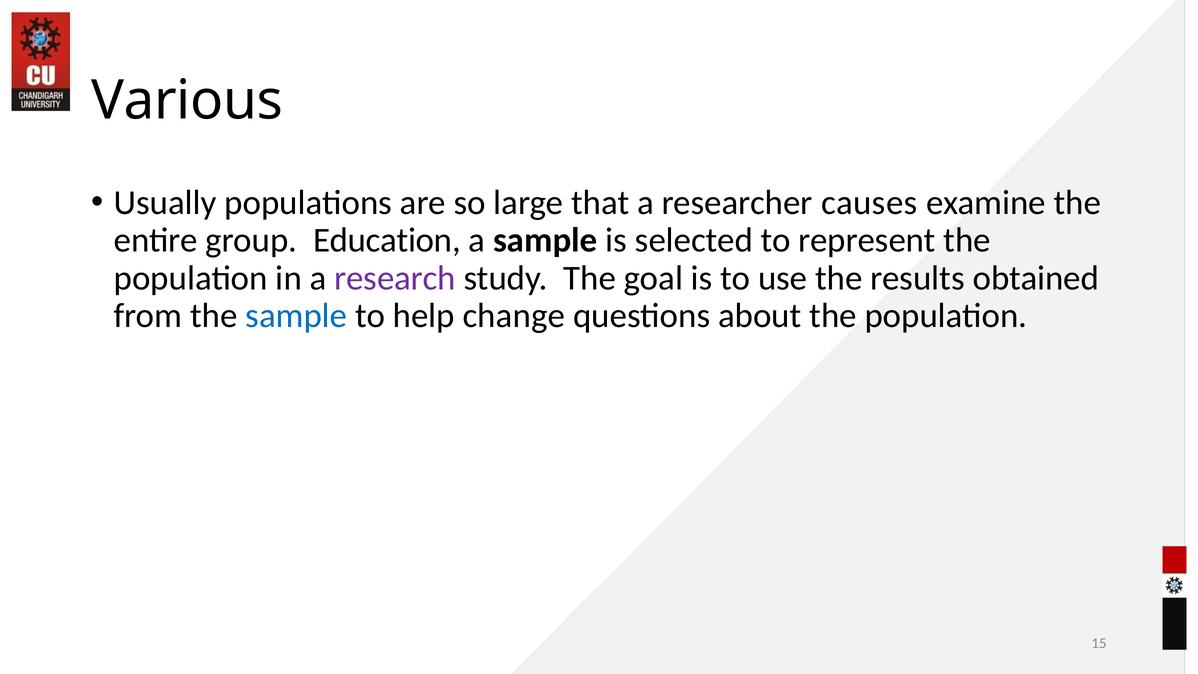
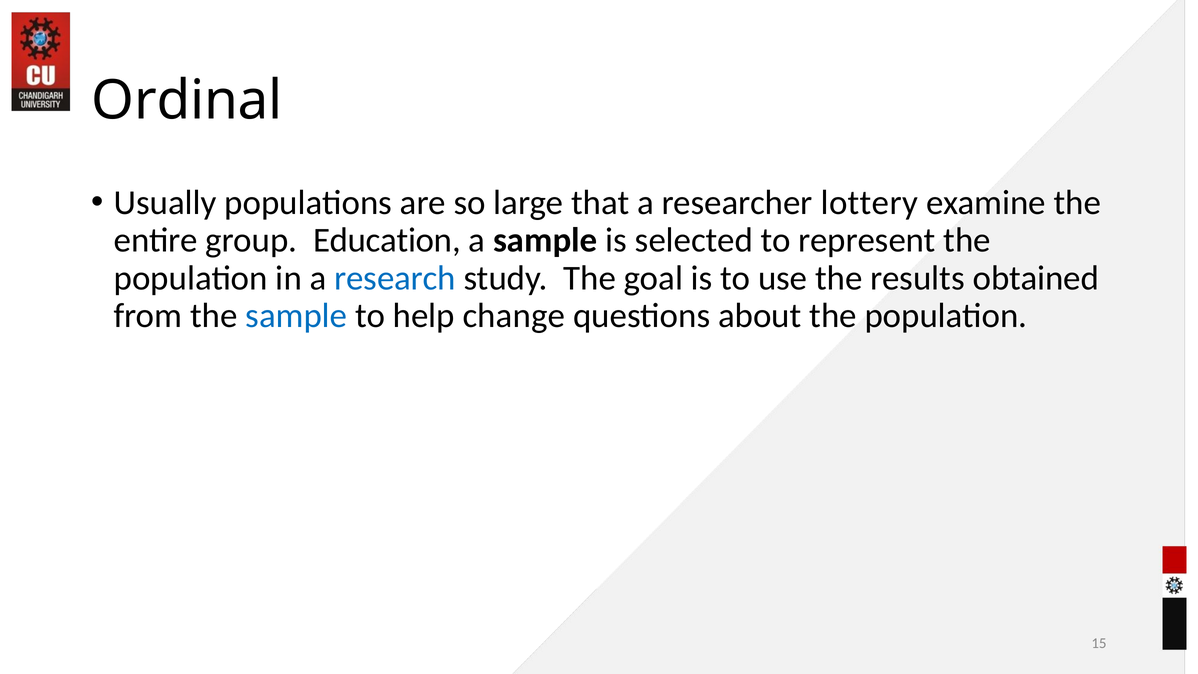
Various: Various -> Ordinal
causes: causes -> lottery
research colour: purple -> blue
